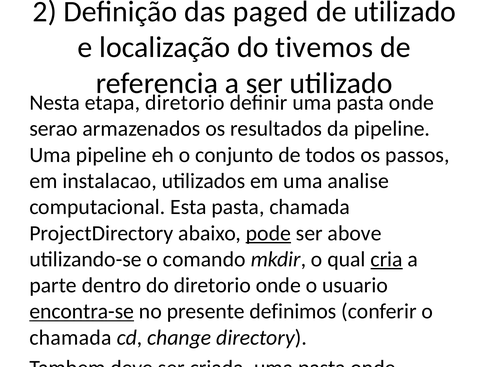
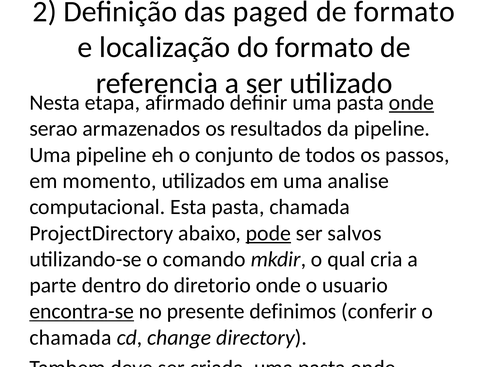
de utilizado: utilizado -> formato
do tivemos: tivemos -> formato
etapa diretorio: diretorio -> afirmado
onde at (411, 103) underline: none -> present
instalacao: instalacao -> momento
above at (355, 233): above -> salvos
cria at (387, 259) underline: present -> none
